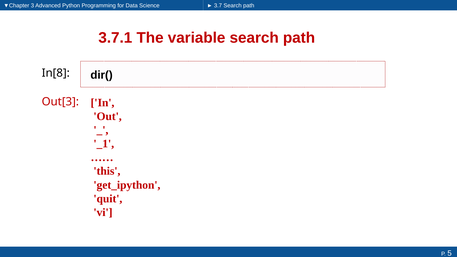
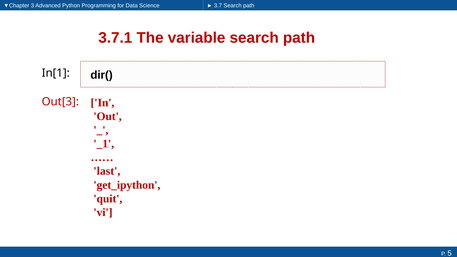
In[8: In[8 -> In[1
this: this -> last
